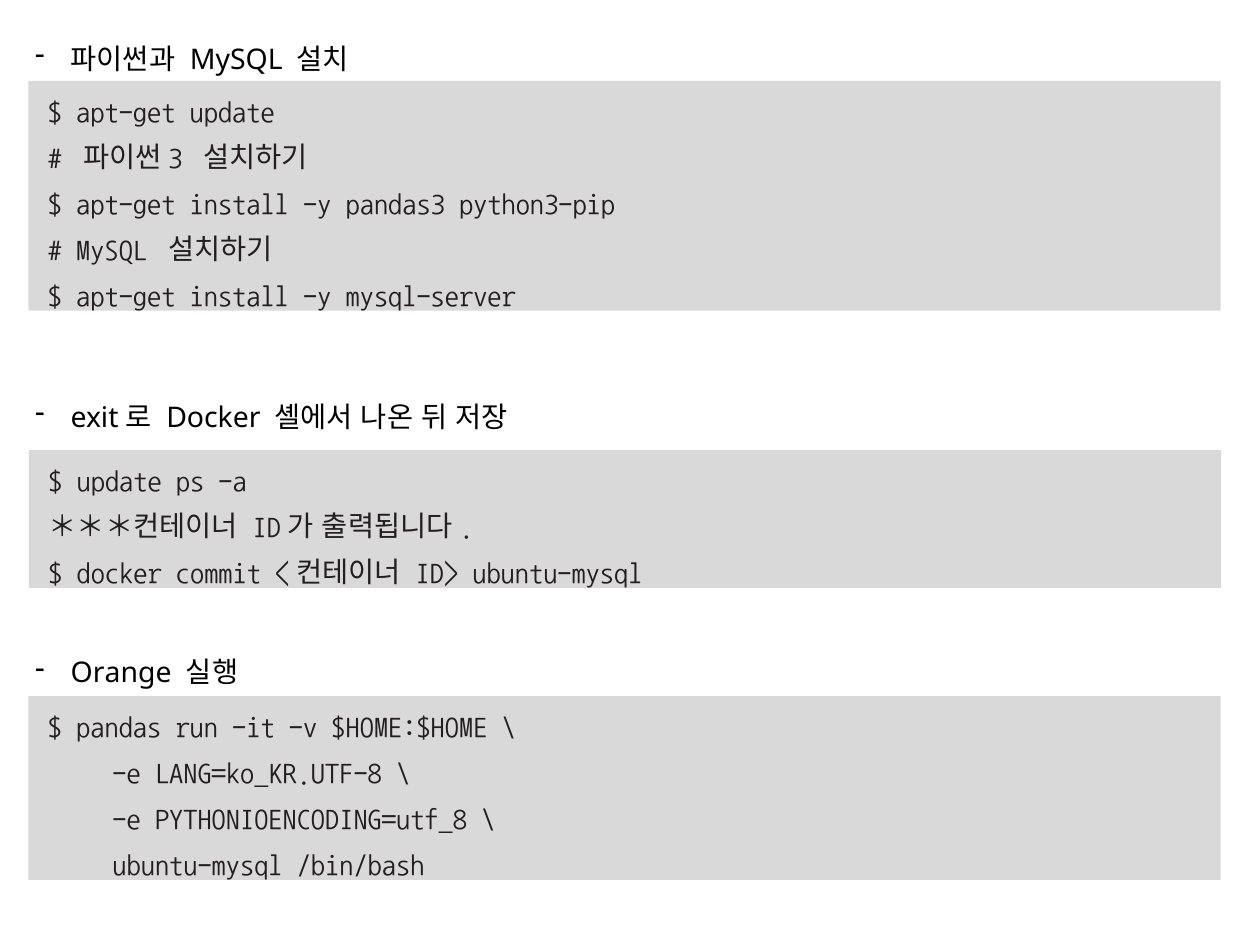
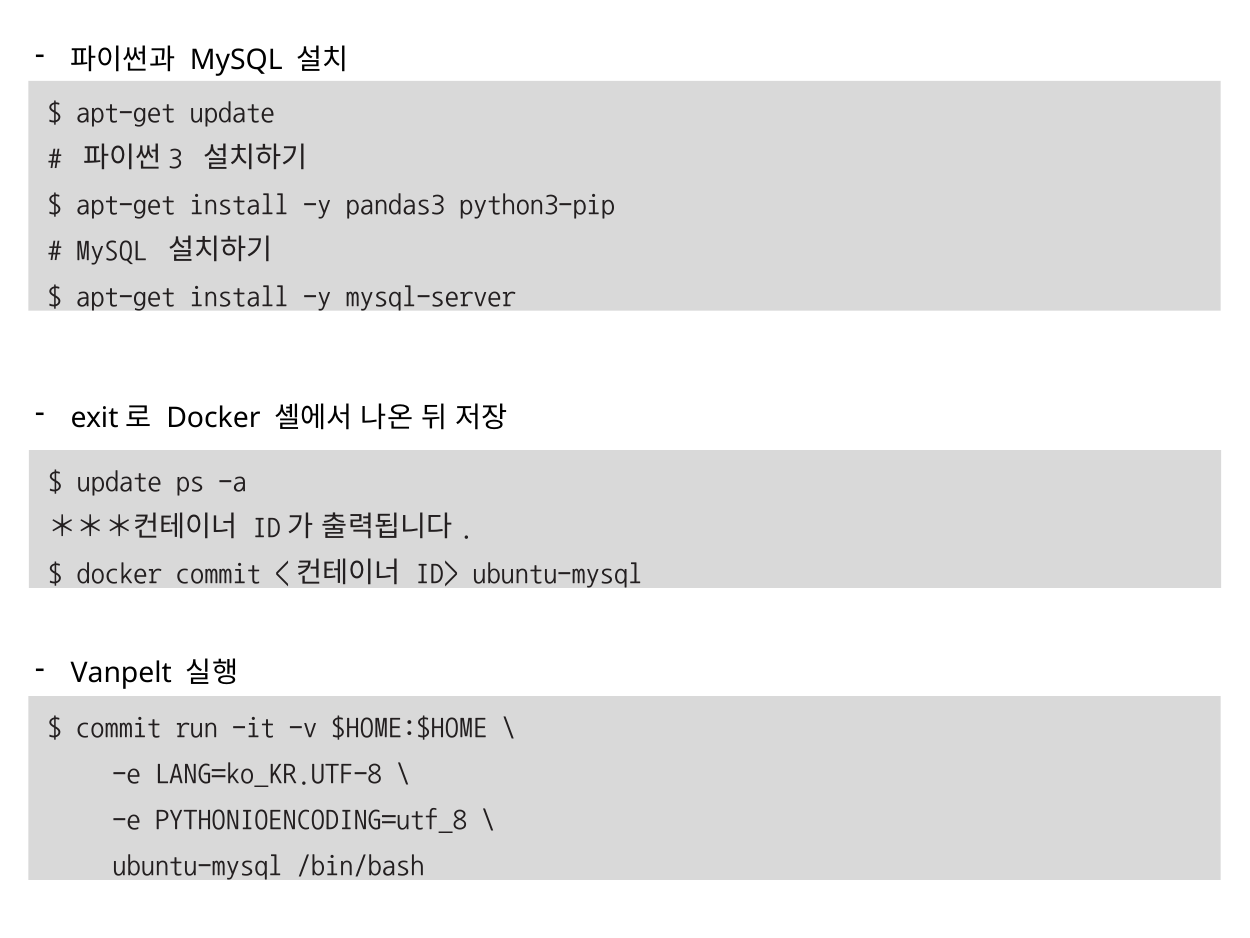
Orange: Orange -> Vanpelt
pandas at (119, 727): pandas -> commit
